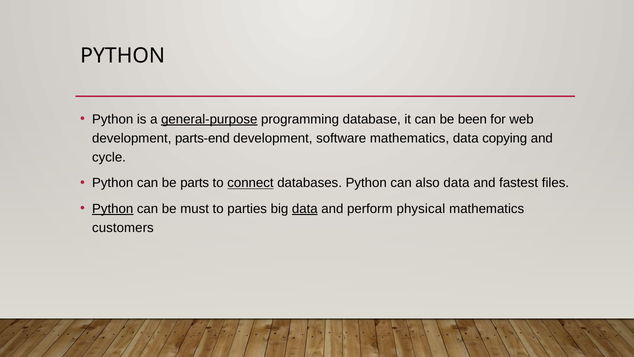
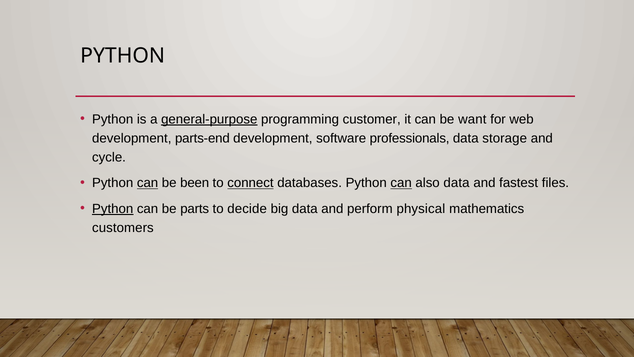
database: database -> customer
been: been -> want
software mathematics: mathematics -> professionals
copying: copying -> storage
can at (148, 183) underline: none -> present
parts: parts -> been
can at (401, 183) underline: none -> present
must: must -> parts
parties: parties -> decide
data at (305, 209) underline: present -> none
